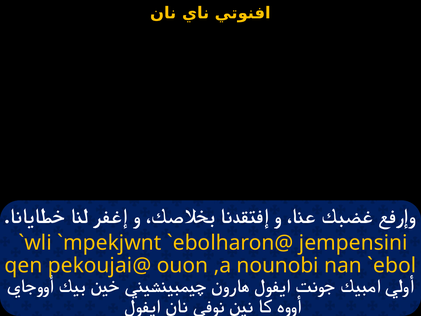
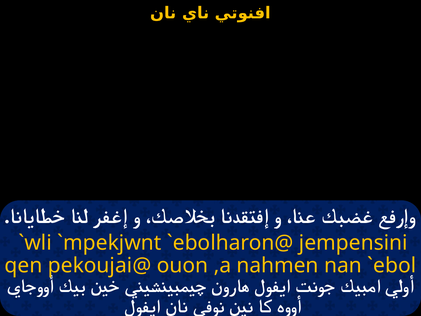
nounobi: nounobi -> nahmen
